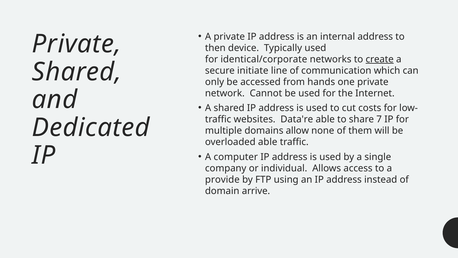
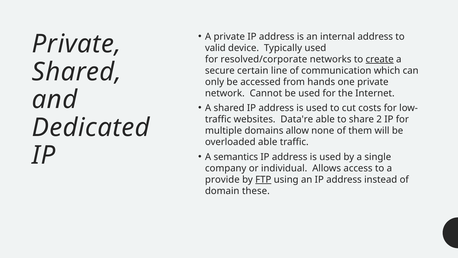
then: then -> valid
identical/corporate: identical/corporate -> resolved/corporate
initiate: initiate -> certain
7: 7 -> 2
computer: computer -> semantics
FTP underline: none -> present
arrive: arrive -> these
